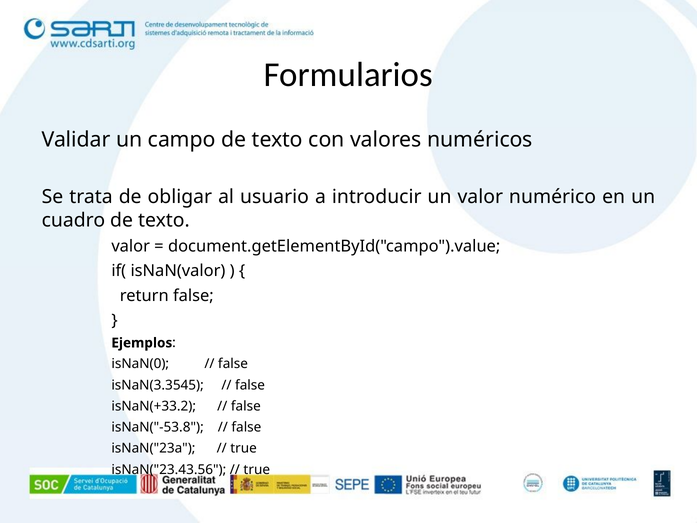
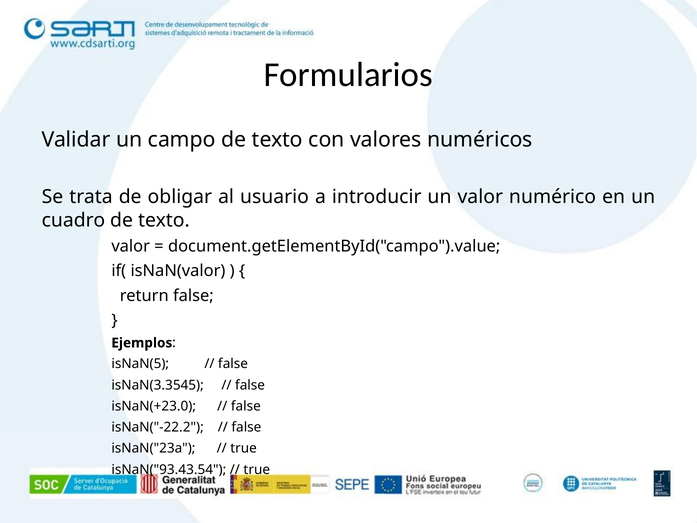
isNaN(0: isNaN(0 -> isNaN(5
isNaN(+33.2: isNaN(+33.2 -> isNaN(+23.0
isNaN("-53.8: isNaN("-53.8 -> isNaN("-22.2
isNaN("23.43.56: isNaN("23.43.56 -> isNaN("93.43.54
